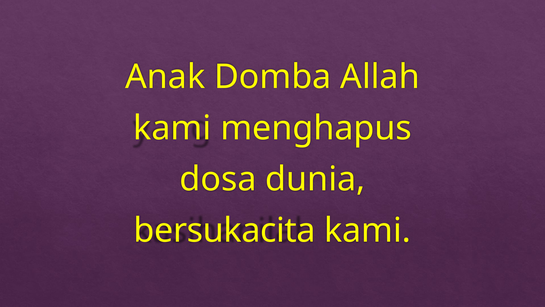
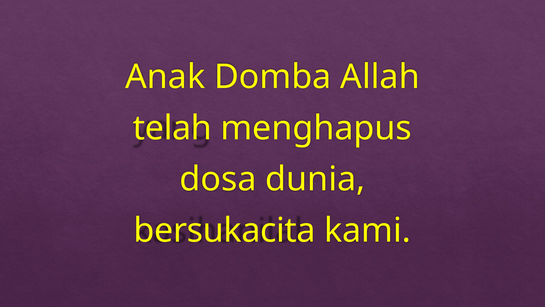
kami at (172, 128): kami -> telah
